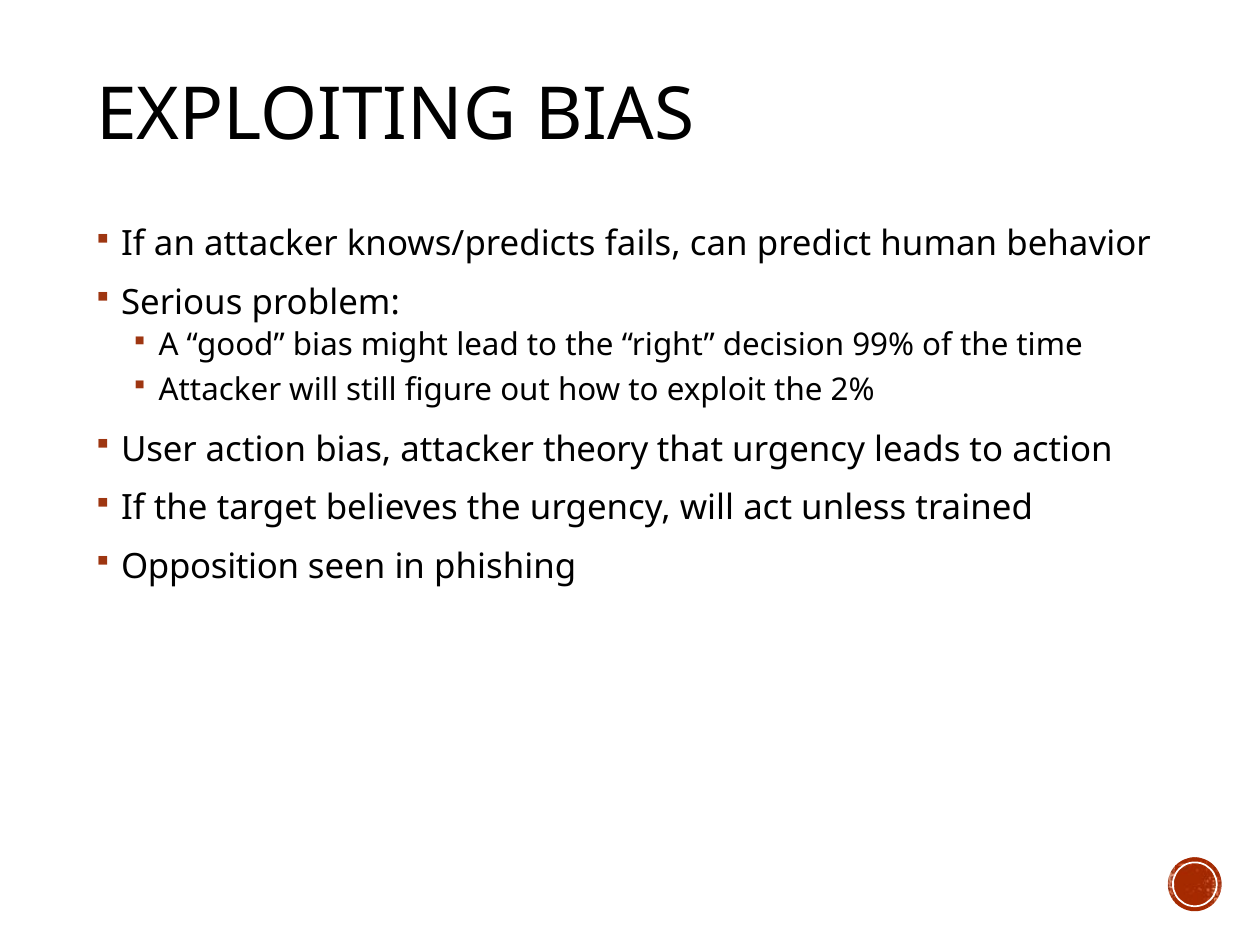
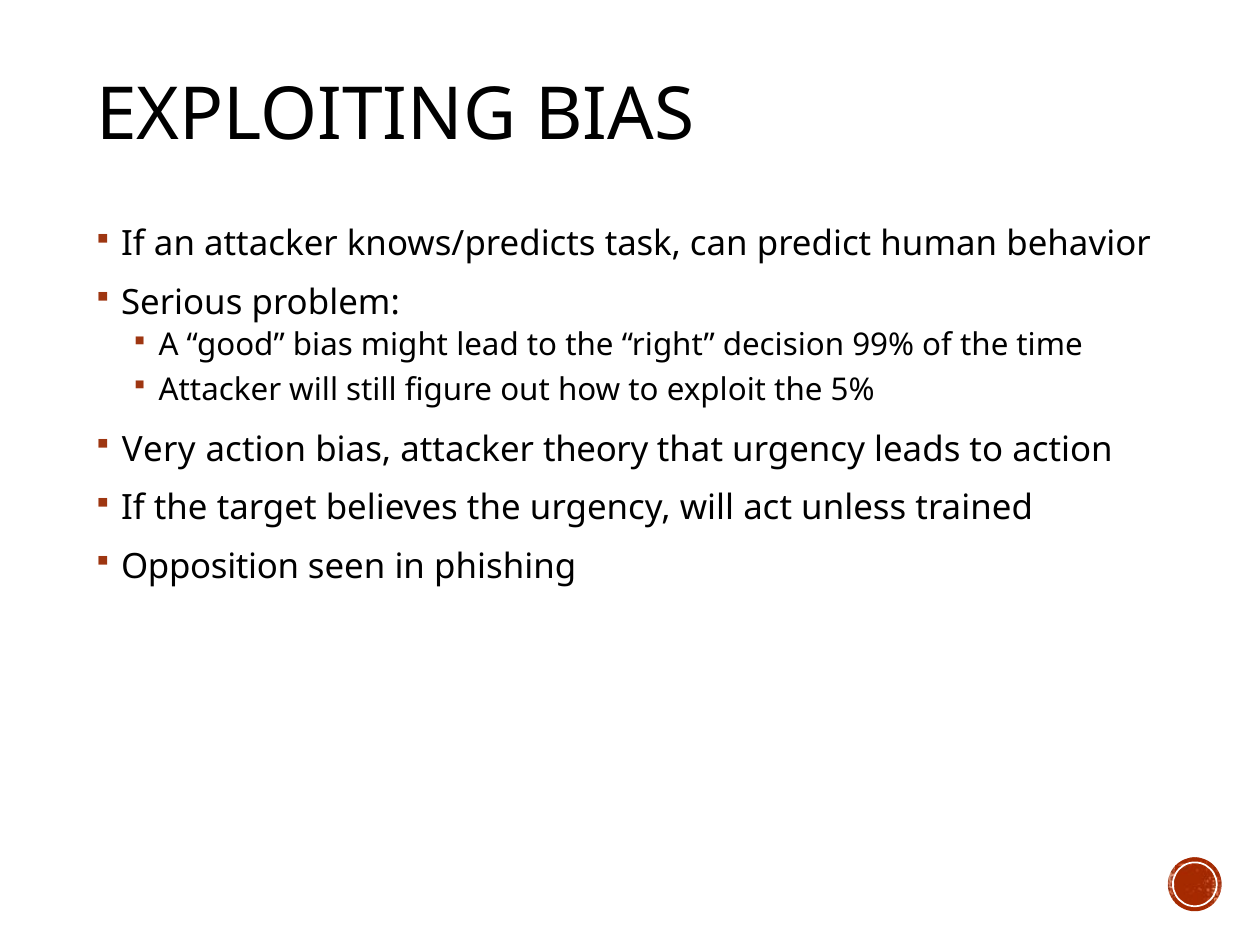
fails: fails -> task
2%: 2% -> 5%
User: User -> Very
